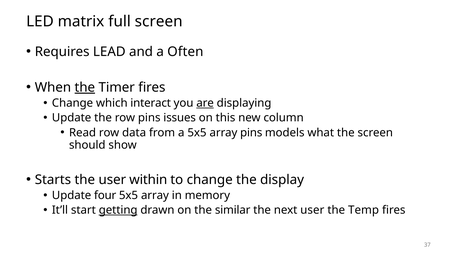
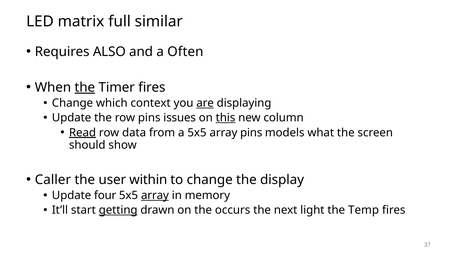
full screen: screen -> similar
LEAD: LEAD -> ALSO
interact: interact -> context
this underline: none -> present
Read underline: none -> present
Starts: Starts -> Caller
array at (155, 195) underline: none -> present
similar: similar -> occurs
next user: user -> light
